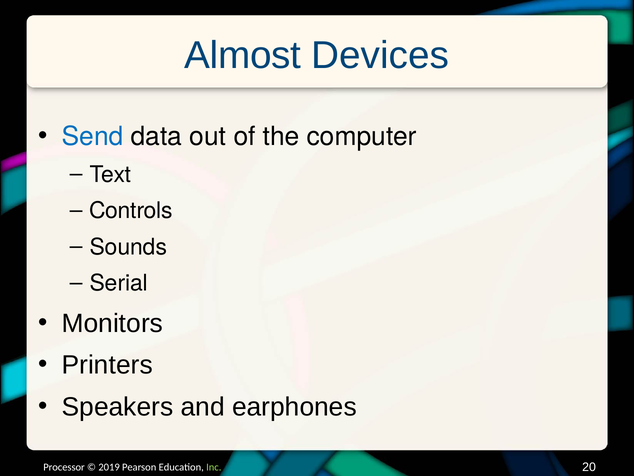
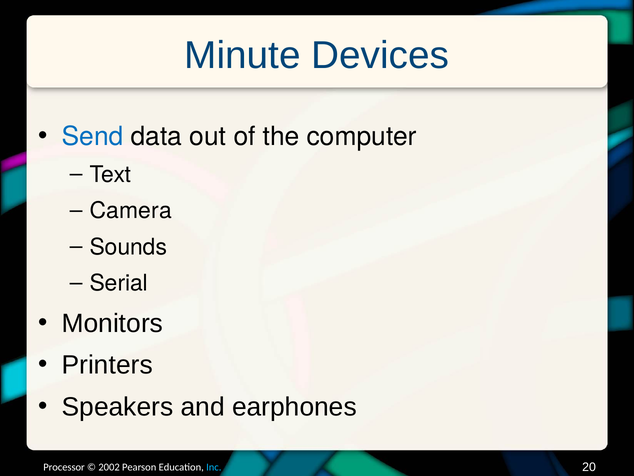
Almost: Almost -> Minute
Controls: Controls -> Camera
2019: 2019 -> 2002
Inc colour: light green -> light blue
